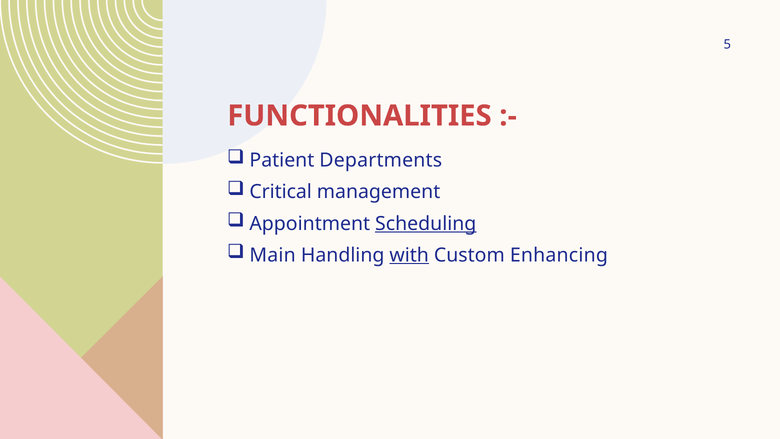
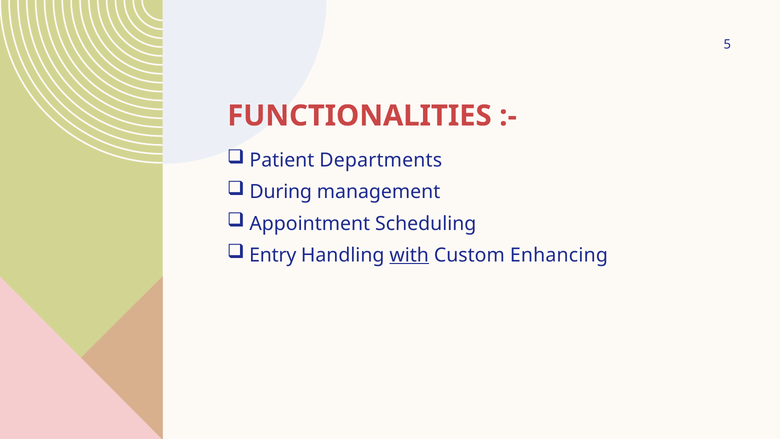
Critical: Critical -> During
Scheduling underline: present -> none
Main: Main -> Entry
